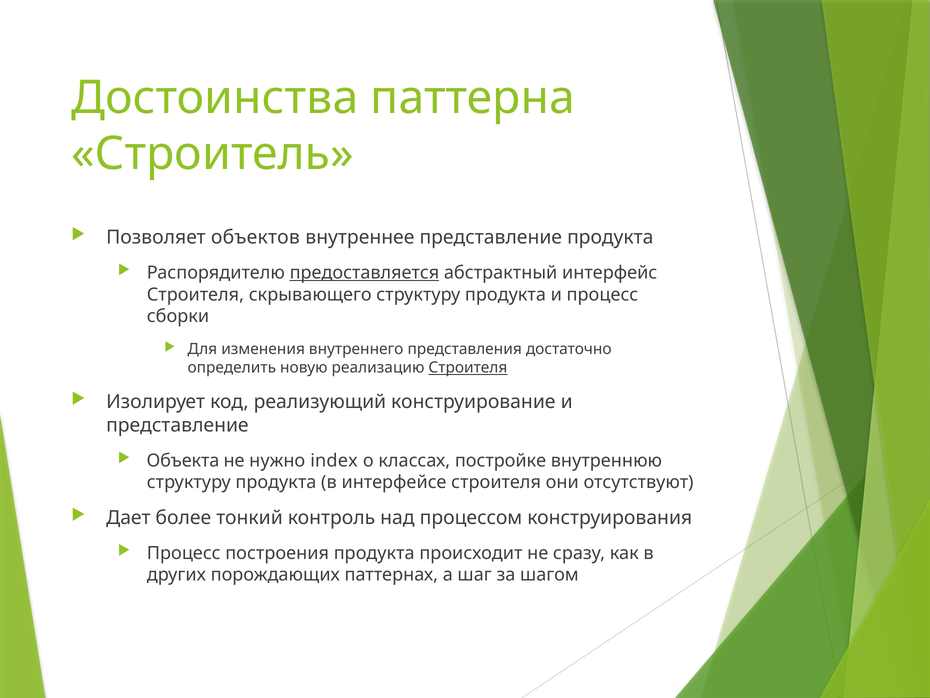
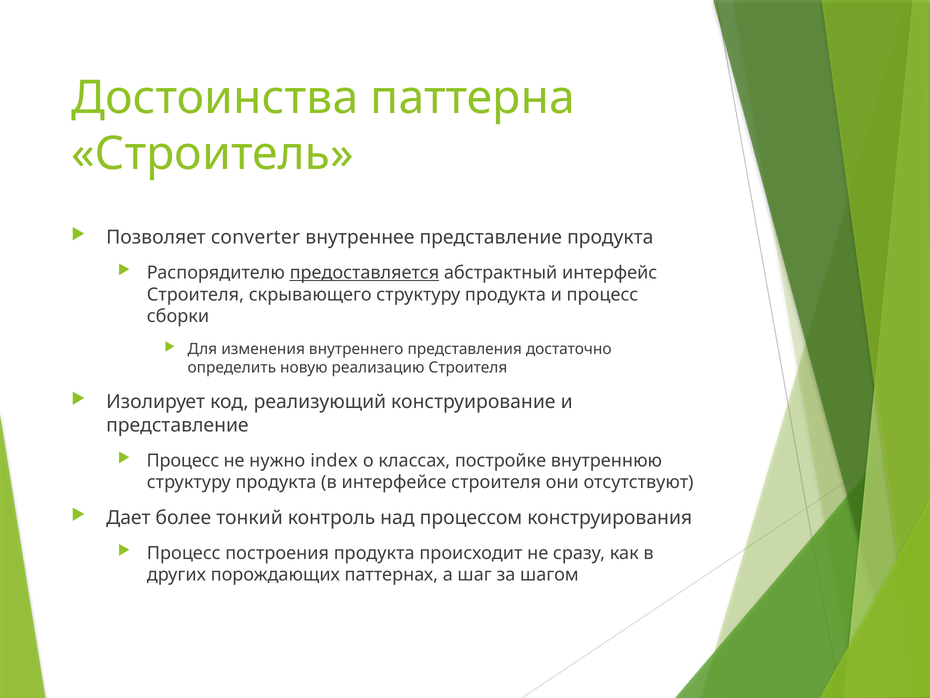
объектов: объектов -> converter
Строителя at (468, 368) underline: present -> none
Объекта at (183, 460): Объекта -> Процесс
